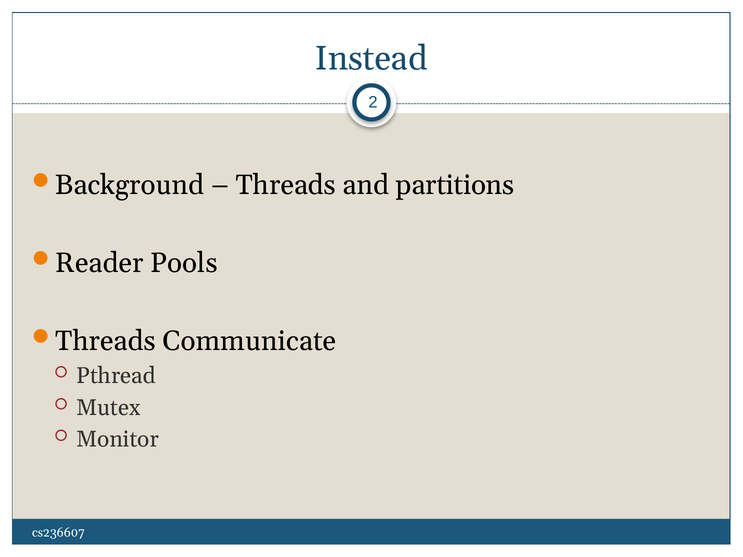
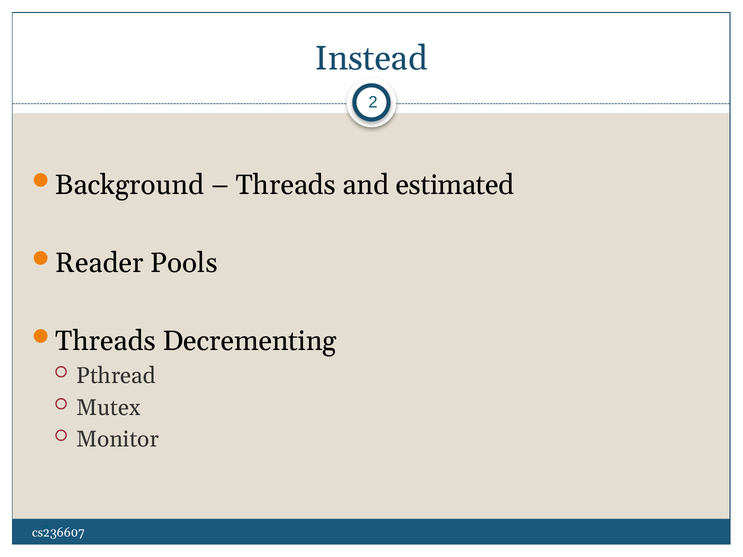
partitions: partitions -> estimated
Communicate: Communicate -> Decrementing
